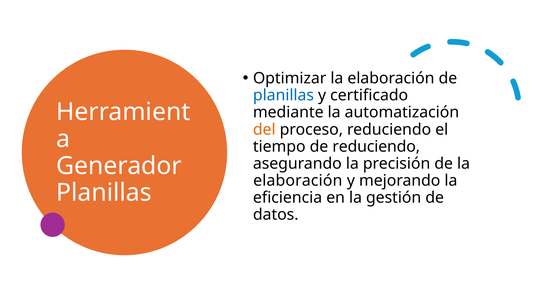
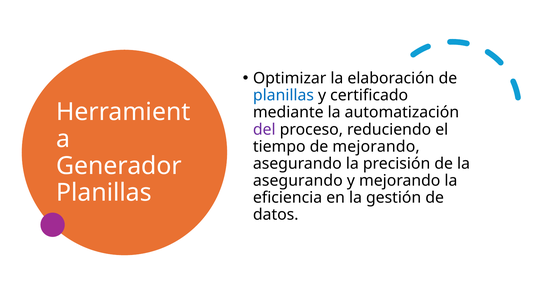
del colour: orange -> purple
de reduciendo: reduciendo -> mejorando
elaboración at (298, 181): elaboración -> asegurando
